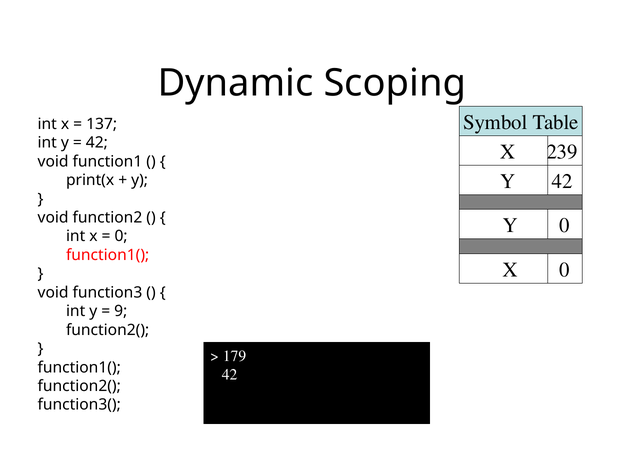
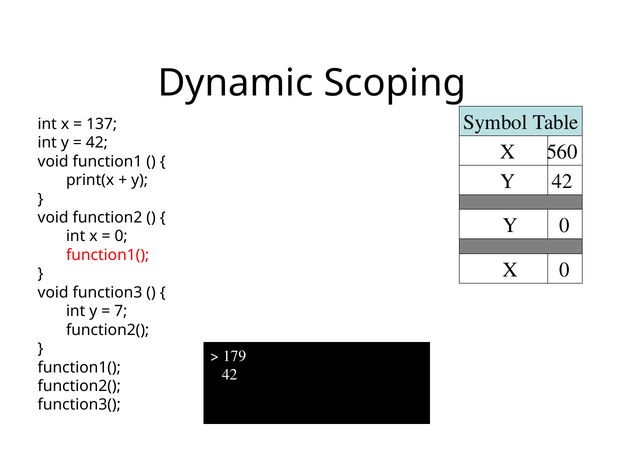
239: 239 -> 560
9: 9 -> 7
